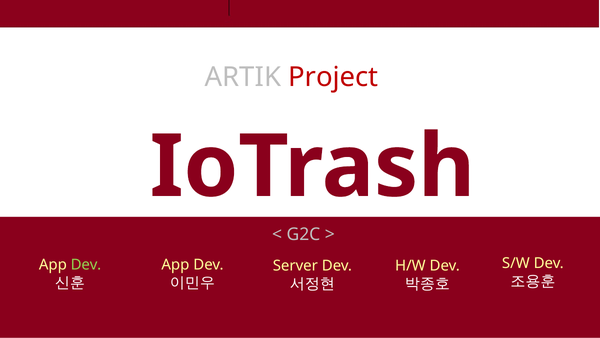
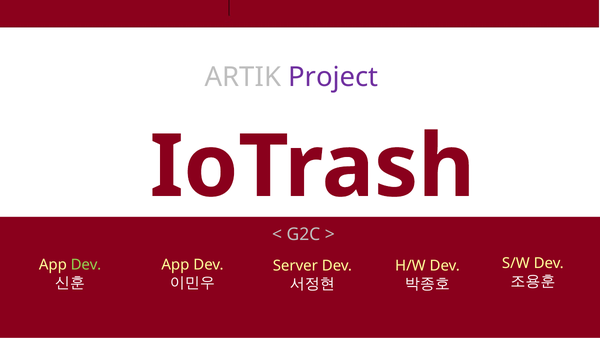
Project colour: red -> purple
